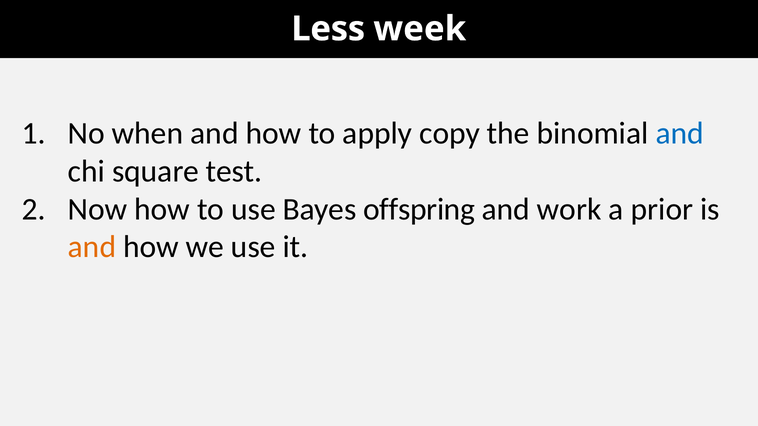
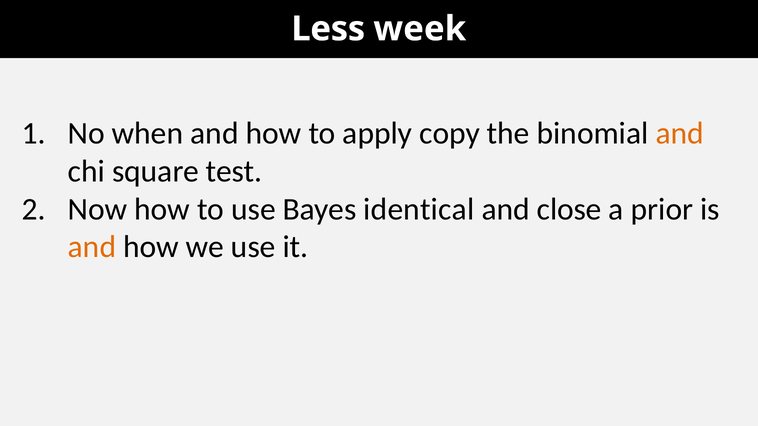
and at (680, 134) colour: blue -> orange
offspring: offspring -> identical
work: work -> close
